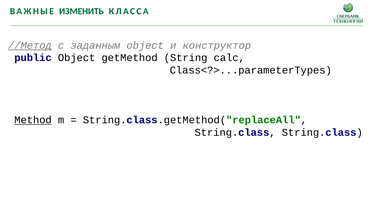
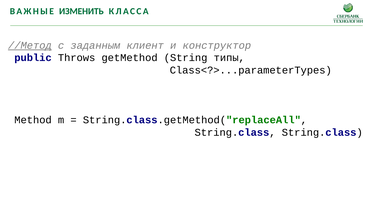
заданным object: object -> клиент
public Object: Object -> Throws
calc: calc -> типы
Method underline: present -> none
